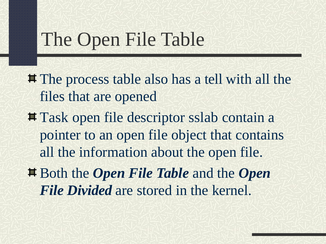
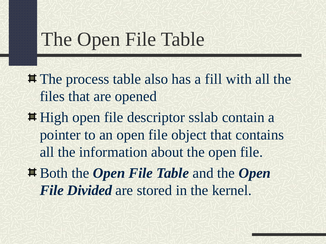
tell: tell -> fill
Task: Task -> High
